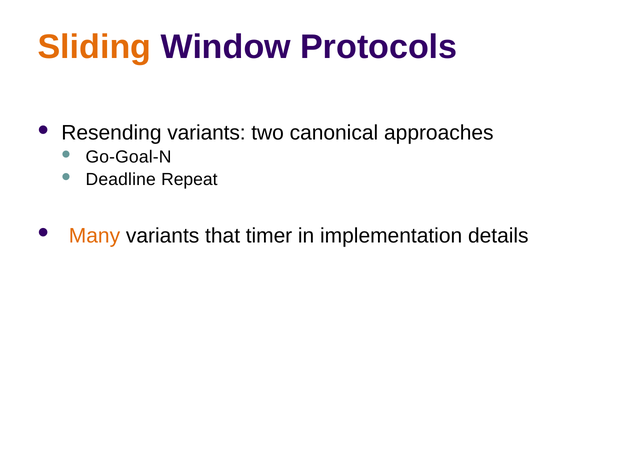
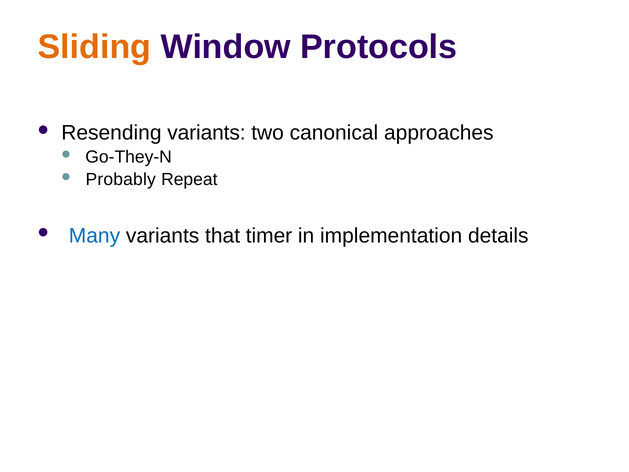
Go-Goal-N: Go-Goal-N -> Go-They-N
Deadline: Deadline -> Probably
Many colour: orange -> blue
